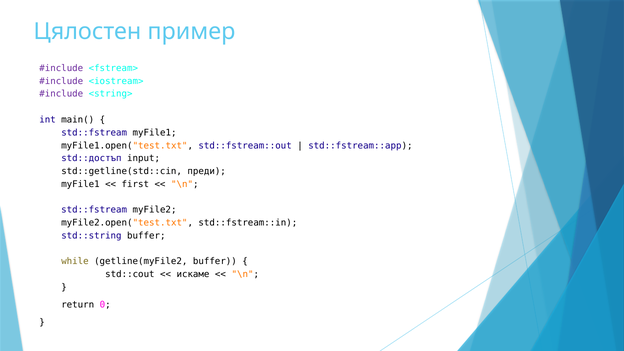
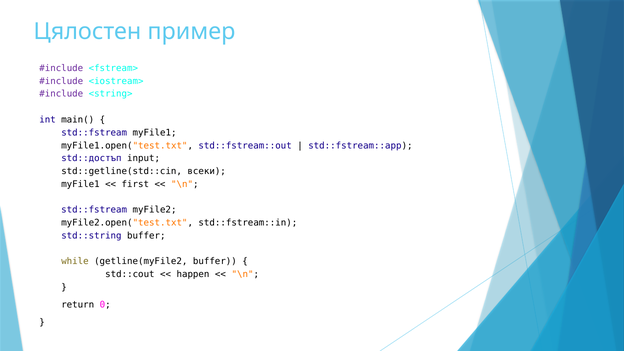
преди: преди -> всеки
искаме: искаме -> happen
